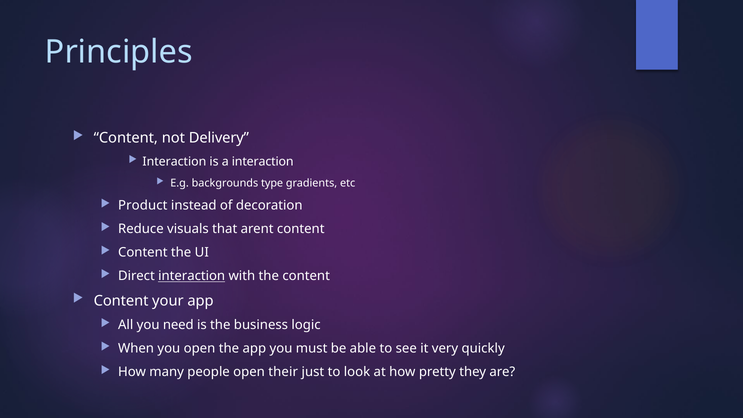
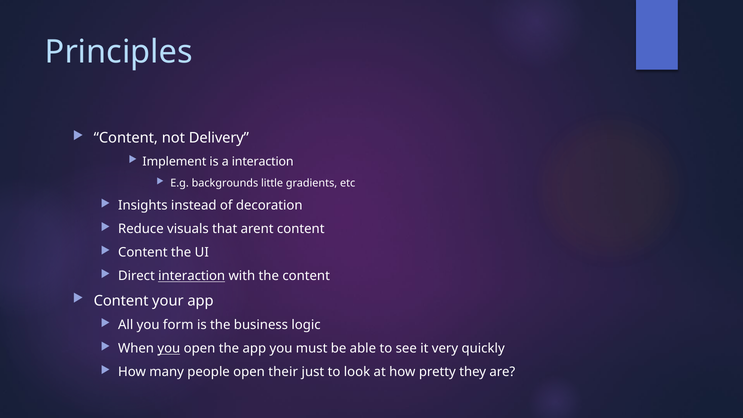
Interaction at (174, 162): Interaction -> Implement
type: type -> little
Product: Product -> Insights
need: need -> form
you at (169, 349) underline: none -> present
